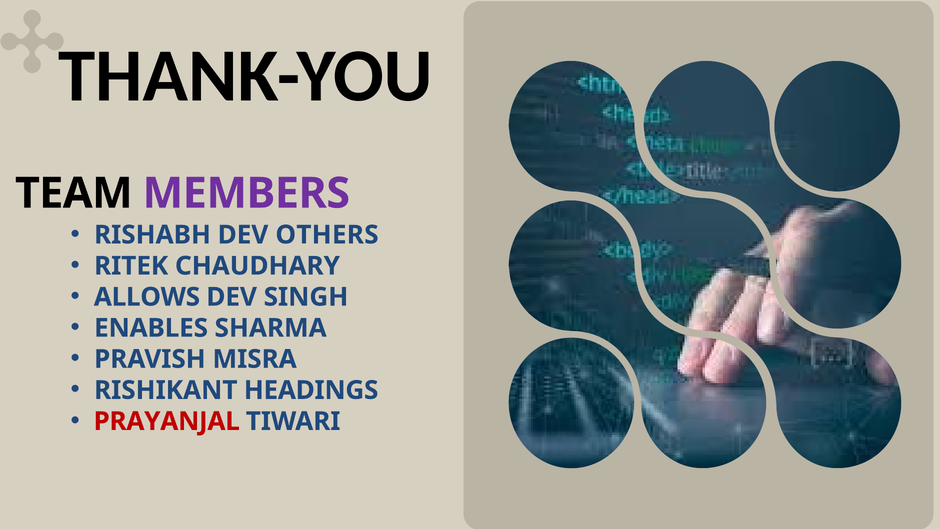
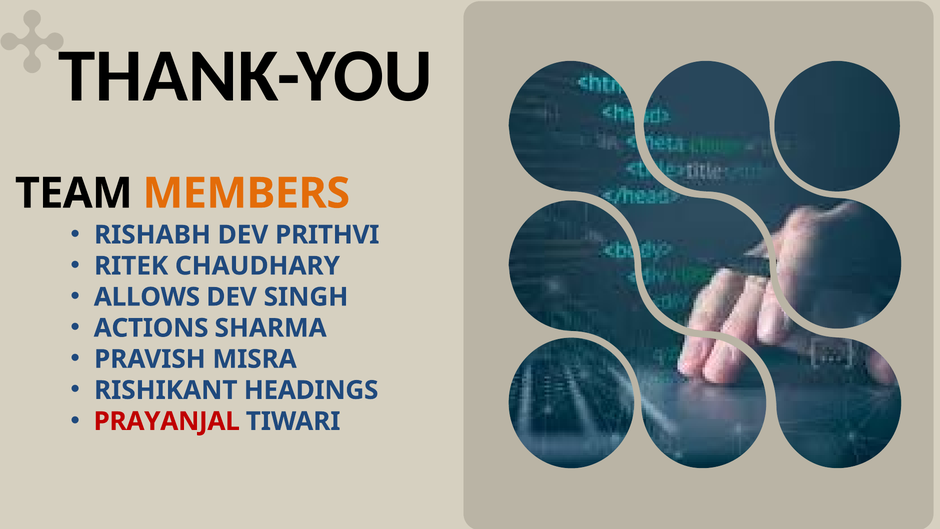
MEMBERS colour: purple -> orange
OTHERS: OTHERS -> PRITHVI
ENABLES: ENABLES -> ACTIONS
